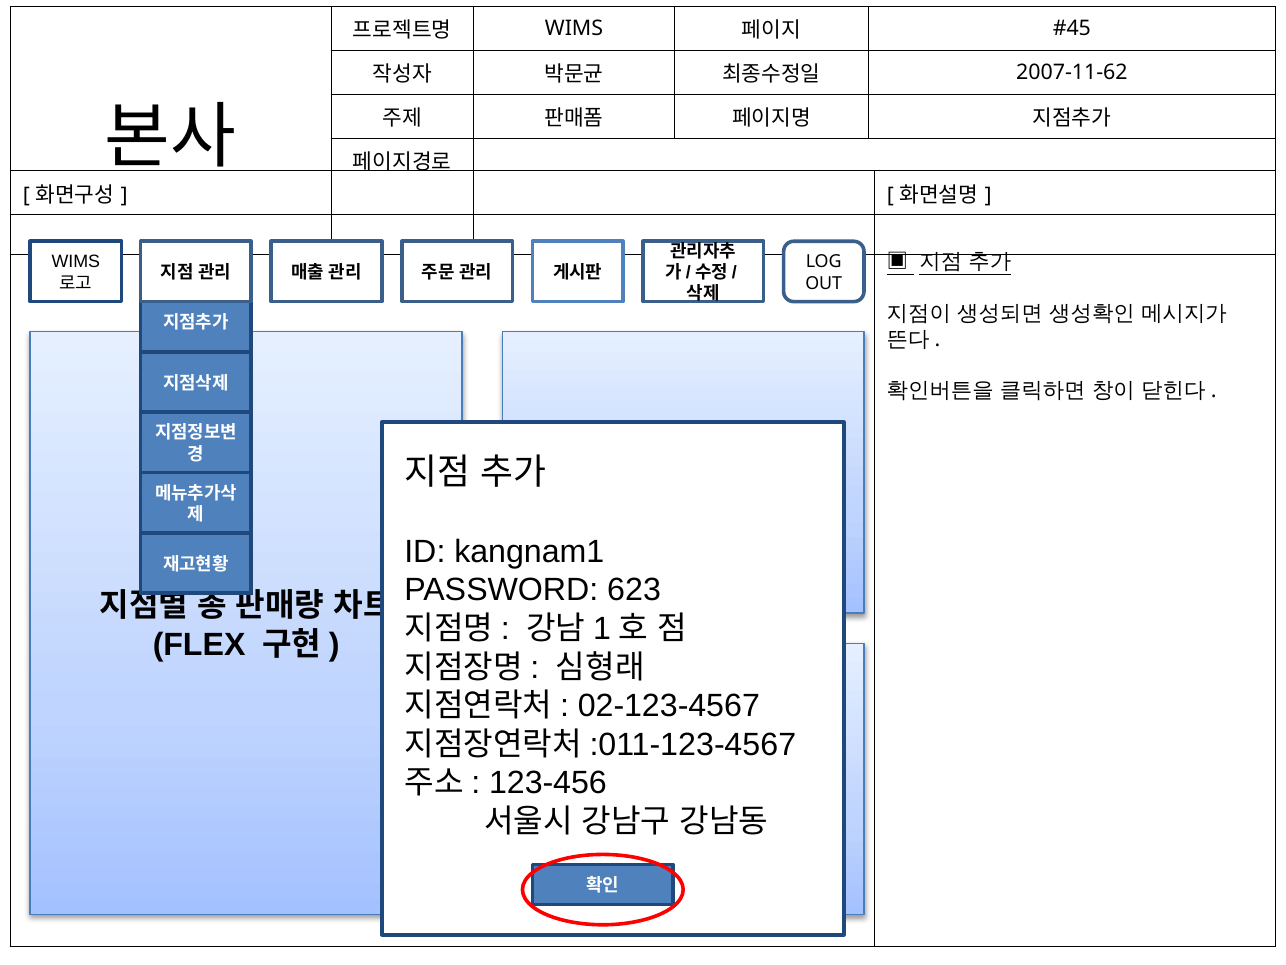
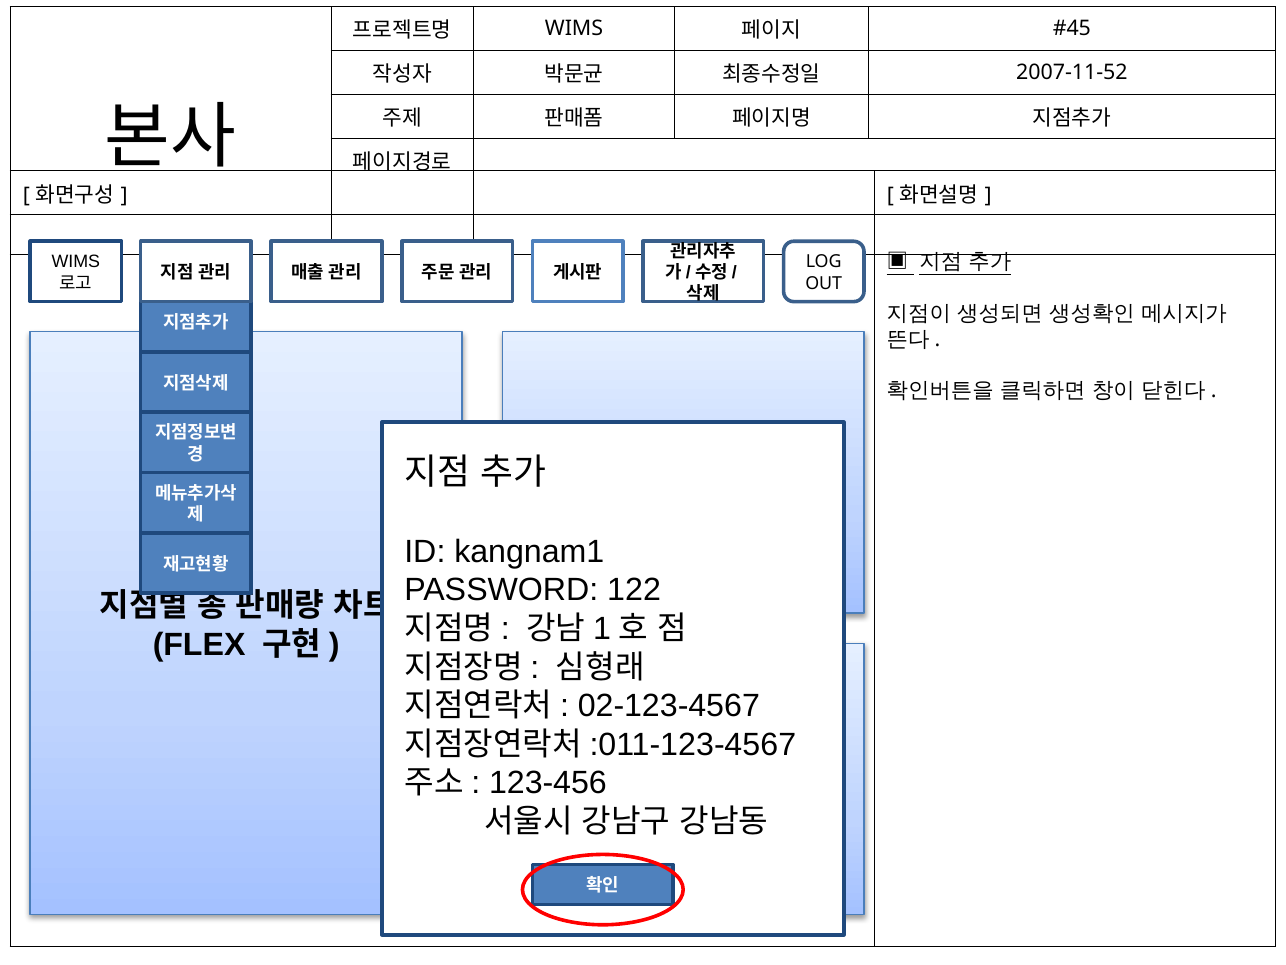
2007-11-62: 2007-11-62 -> 2007-11-52
623: 623 -> 122
